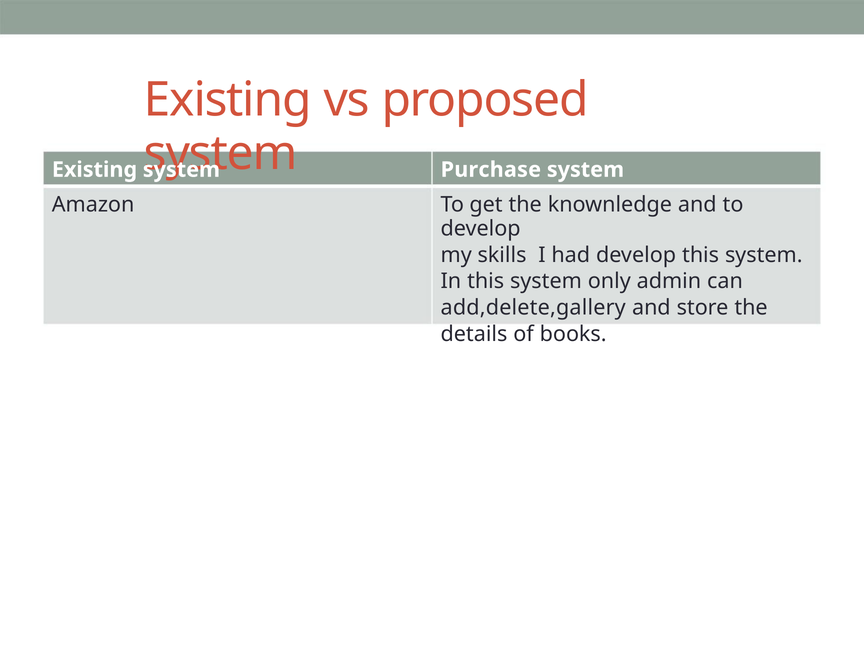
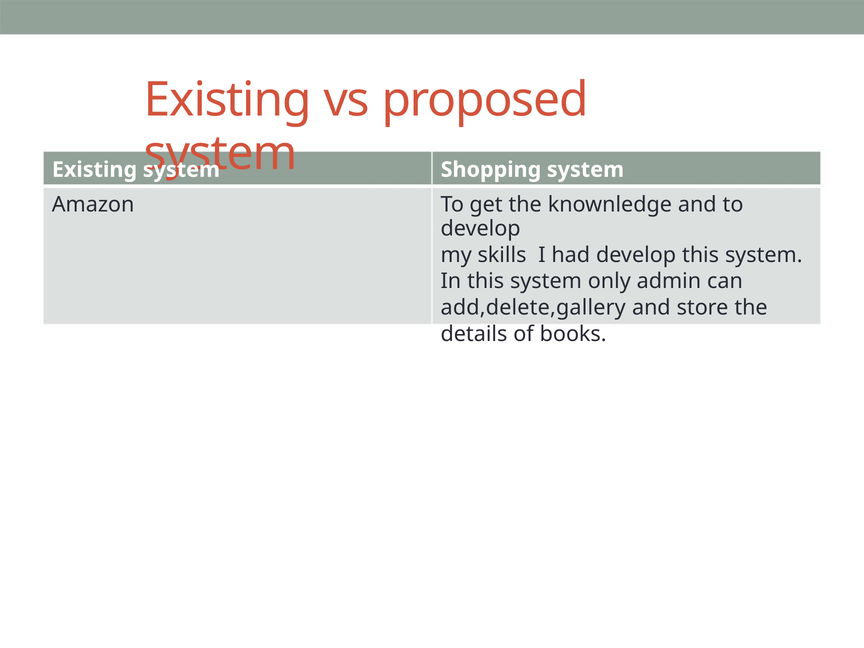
Purchase: Purchase -> Shopping
